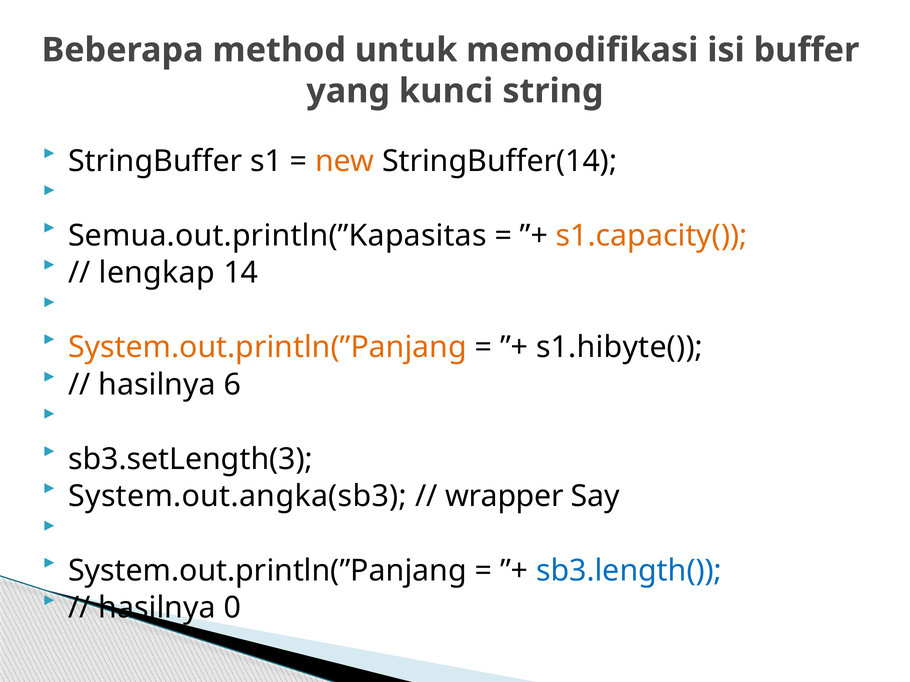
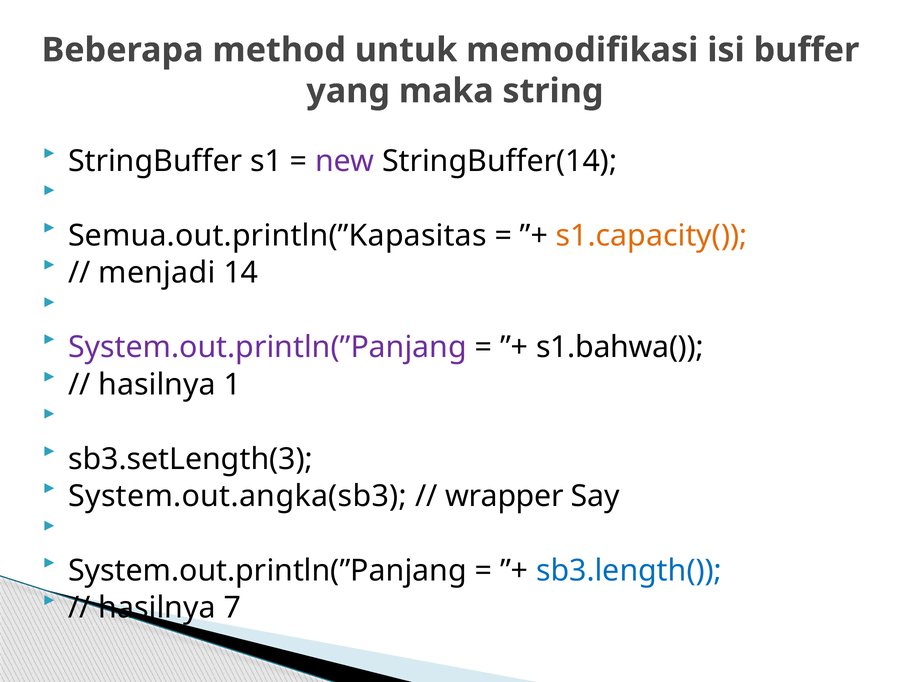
kunci: kunci -> maka
new colour: orange -> purple
lengkap: lengkap -> menjadi
System.out.println(”Panjang at (267, 348) colour: orange -> purple
s1.hibyte(: s1.hibyte( -> s1.bahwa(
6: 6 -> 1
0: 0 -> 7
